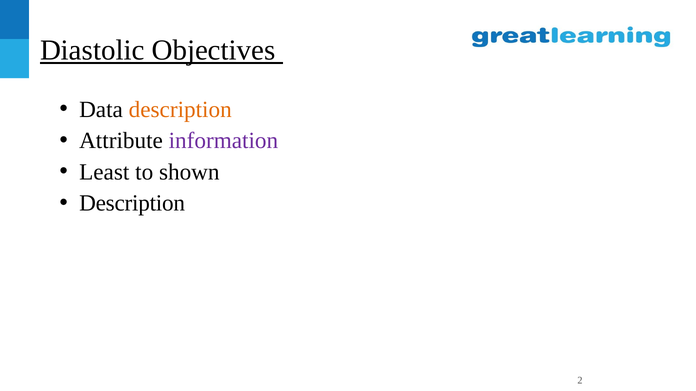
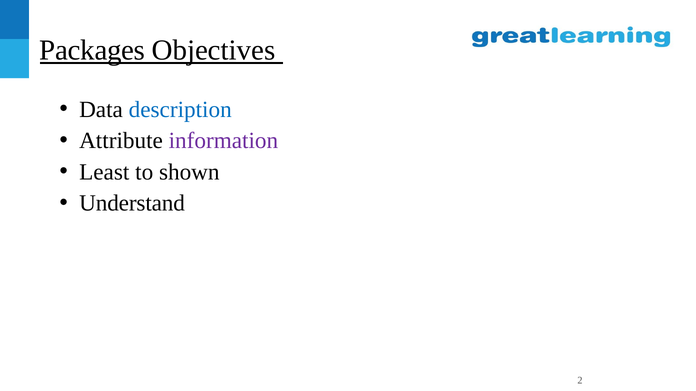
Diastolic: Diastolic -> Packages
description at (180, 110) colour: orange -> blue
Description at (132, 203): Description -> Understand
